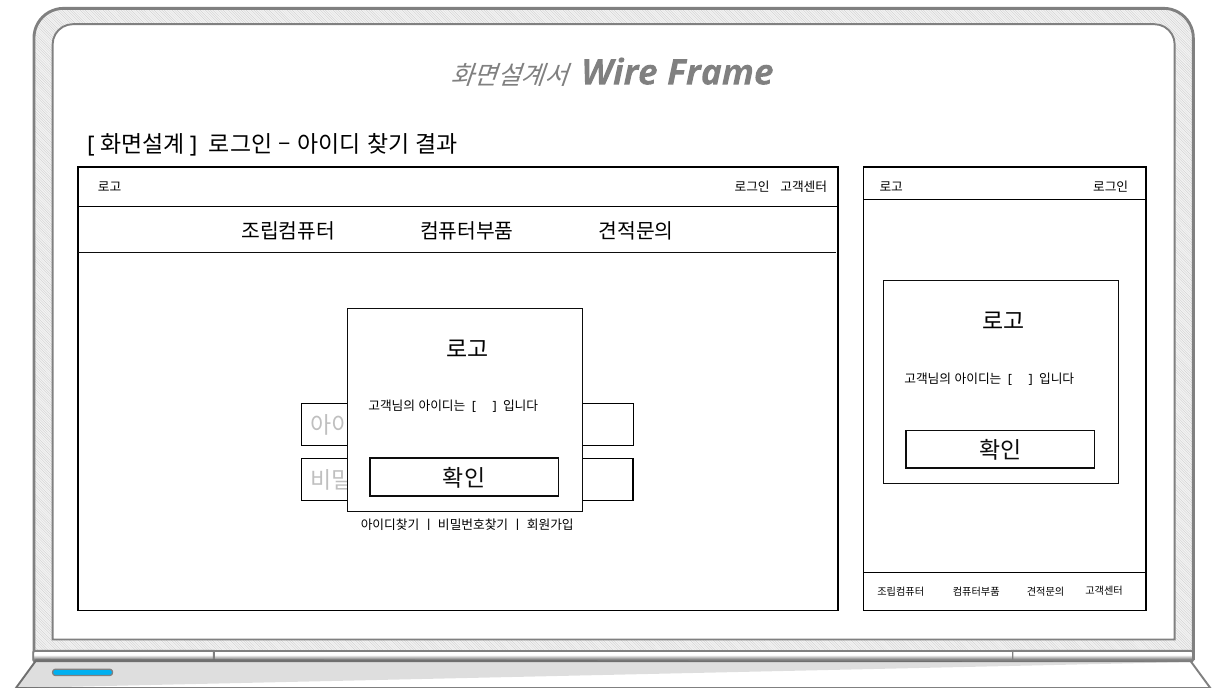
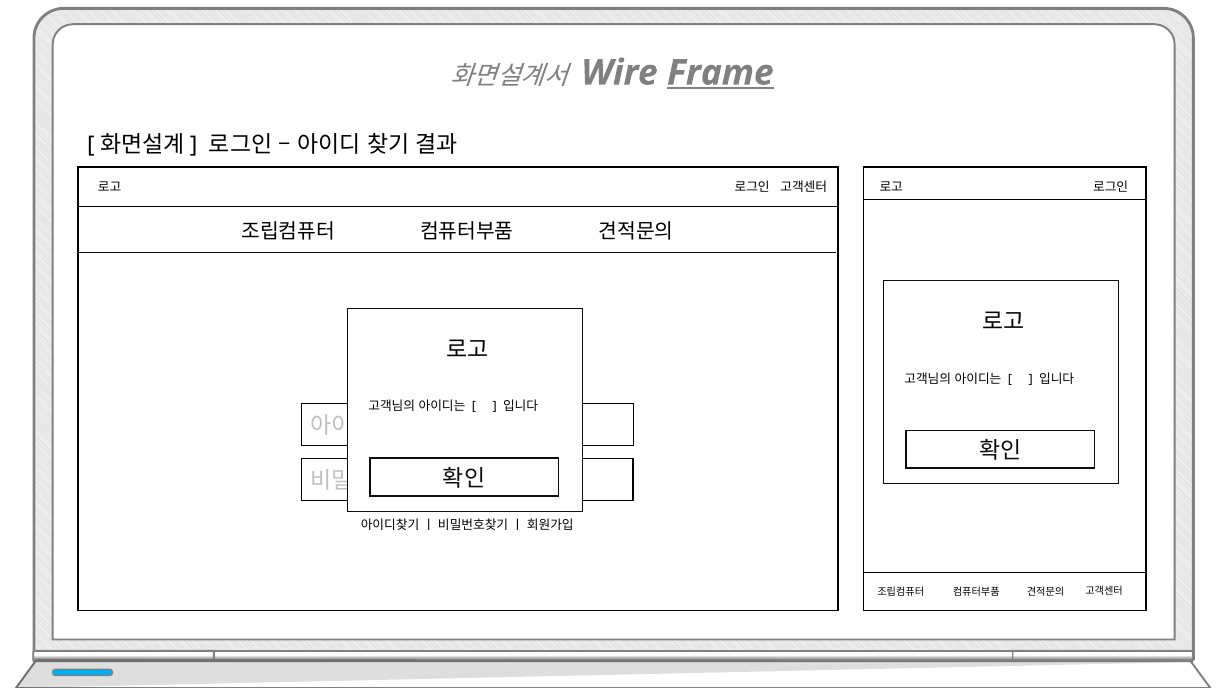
Frame underline: none -> present
